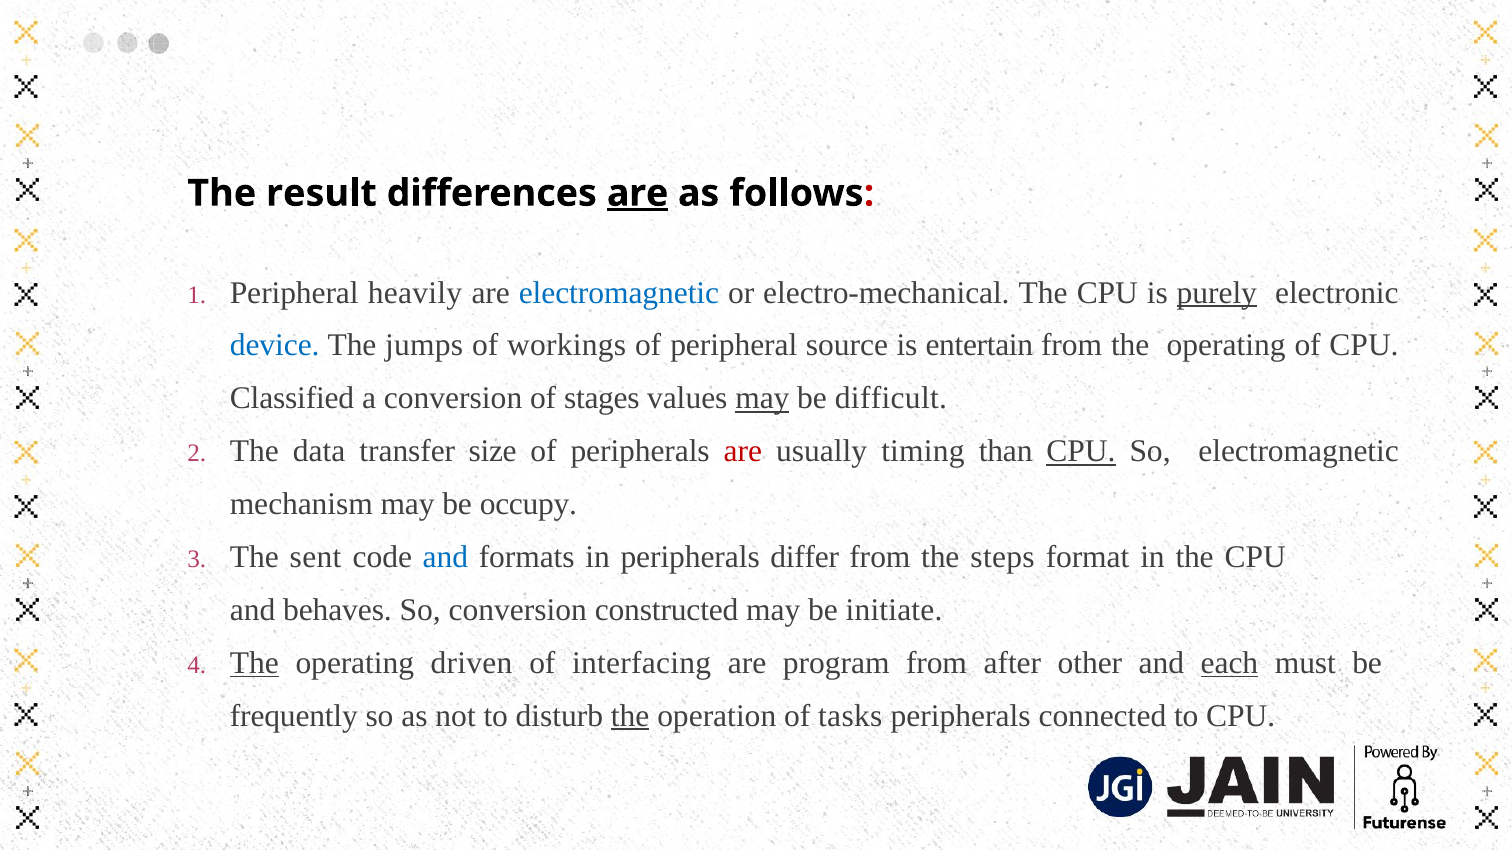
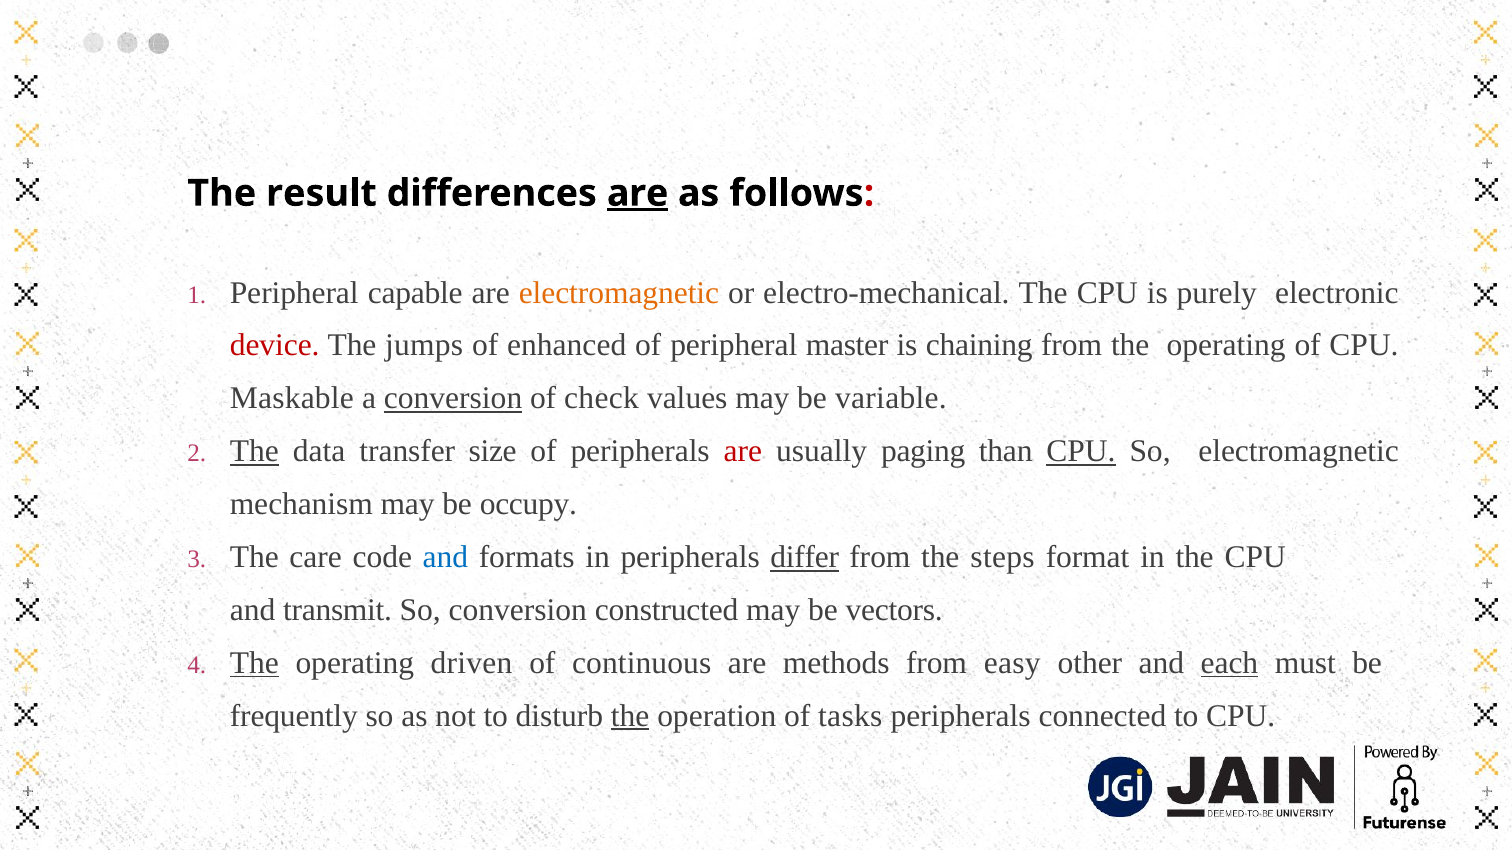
heavily: heavily -> capable
electromagnetic at (619, 293) colour: blue -> orange
purely underline: present -> none
device colour: blue -> red
workings: workings -> enhanced
source: source -> master
entertain: entertain -> chaining
Classified: Classified -> Maskable
conversion at (453, 399) underline: none -> present
stages: stages -> check
may at (762, 399) underline: present -> none
difficult: difficult -> variable
The at (254, 452) underline: none -> present
timing: timing -> paging
sent: sent -> care
differ underline: none -> present
behaves: behaves -> transmit
initiate: initiate -> vectors
interfacing: interfacing -> continuous
program: program -> methods
after: after -> easy
